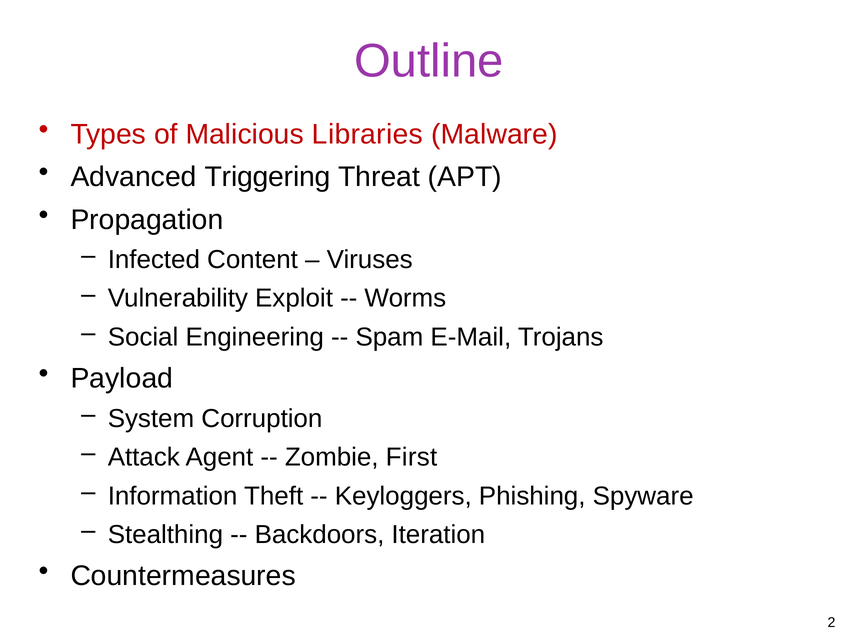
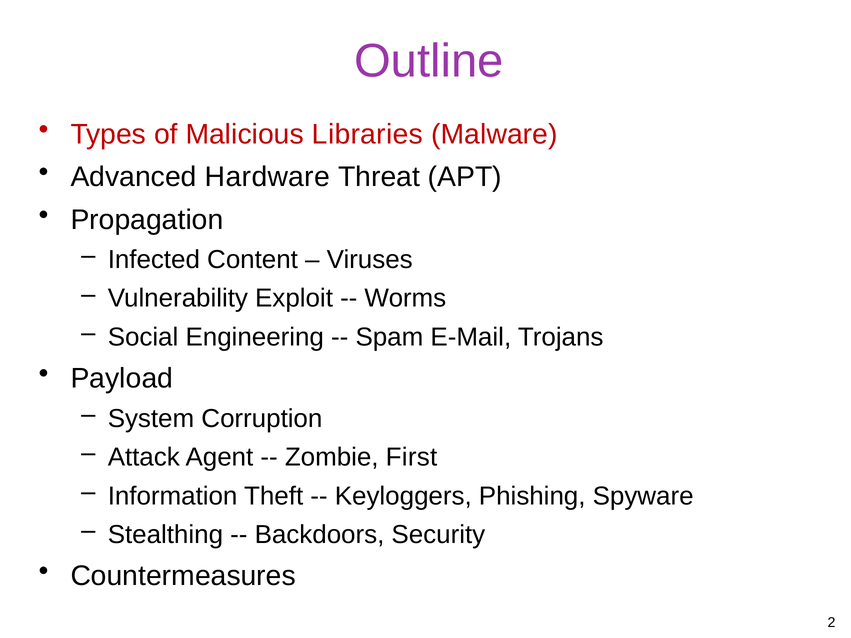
Triggering: Triggering -> Hardware
Iteration: Iteration -> Security
